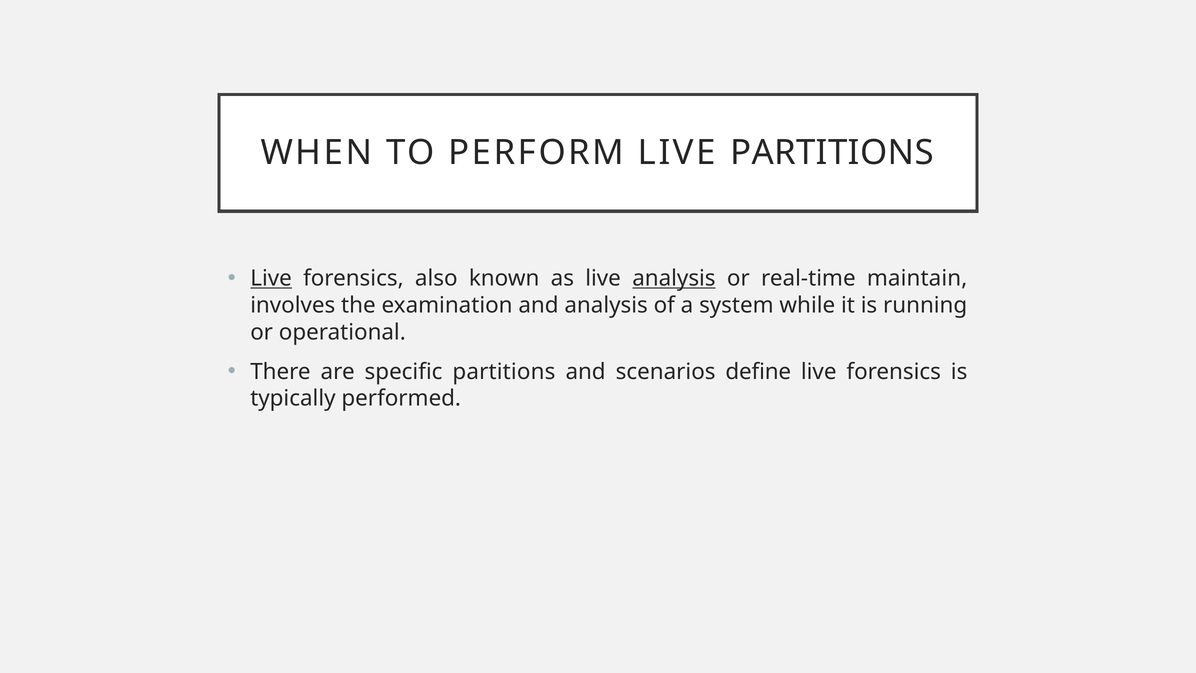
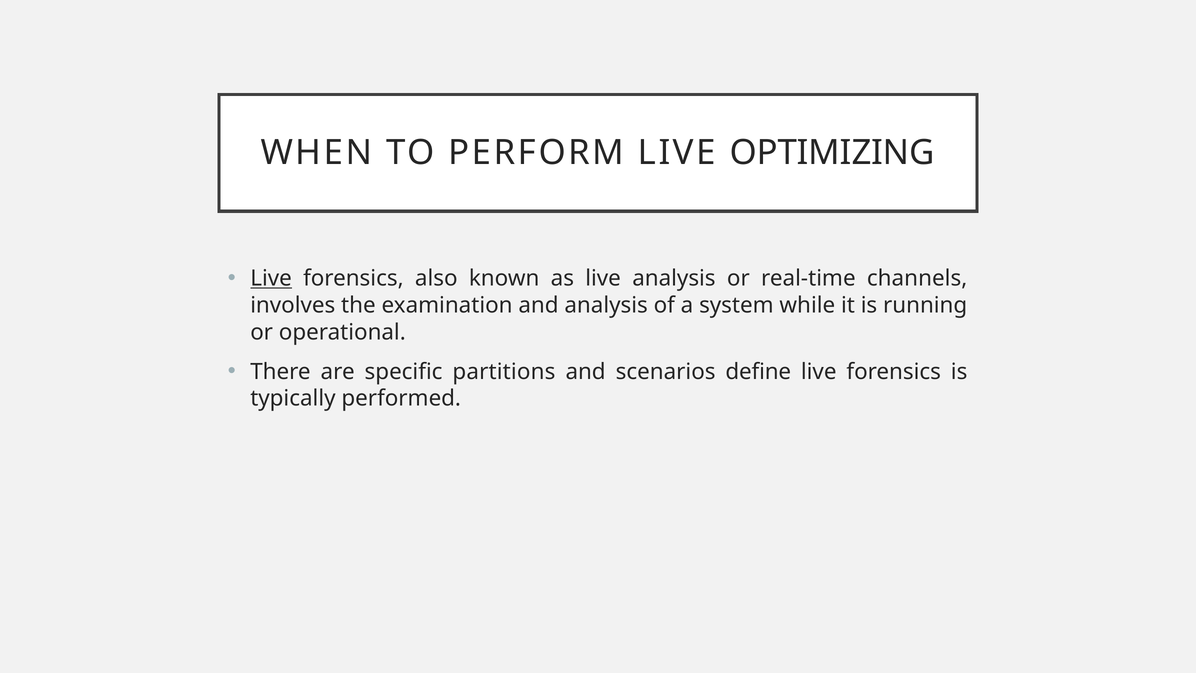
LIVE PARTITIONS: PARTITIONS -> OPTIMIZING
analysis at (674, 278) underline: present -> none
maintain: maintain -> channels
